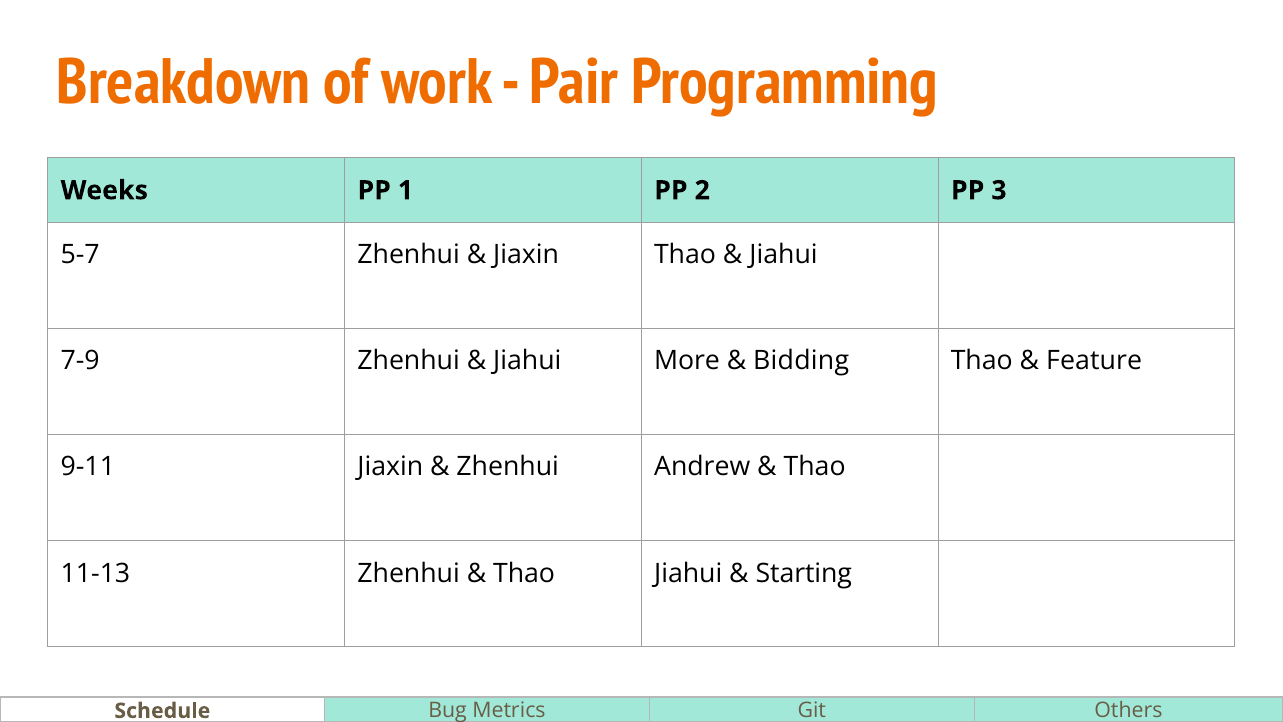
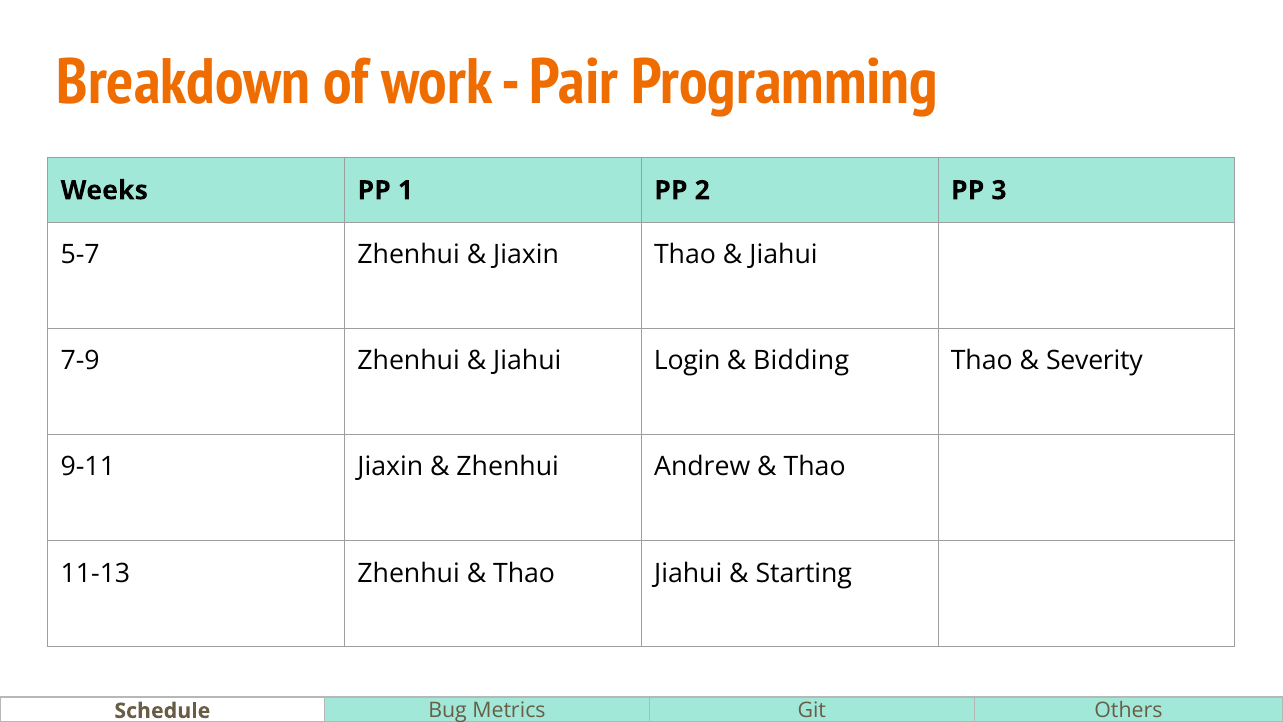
More: More -> Login
Feature: Feature -> Severity
